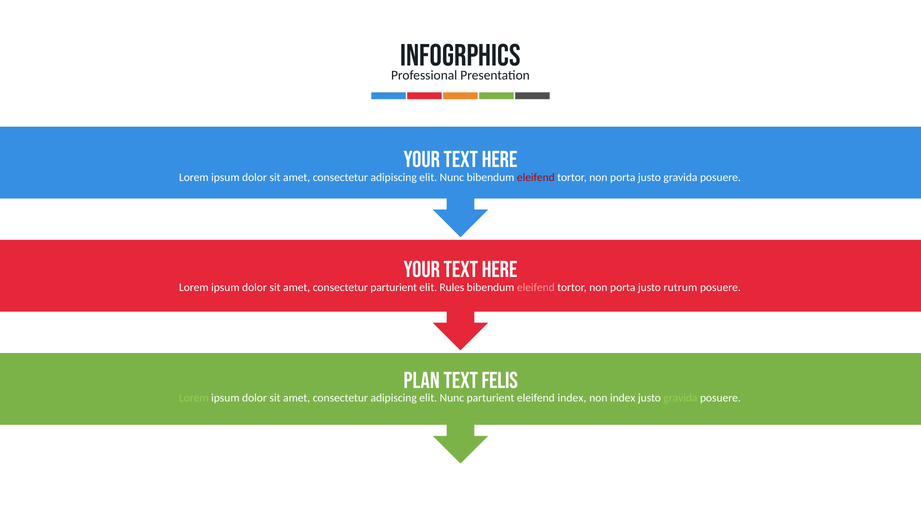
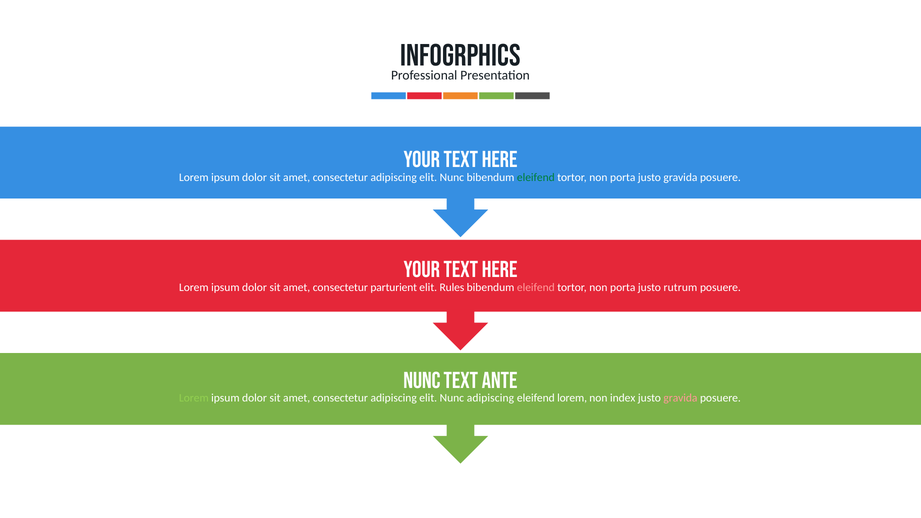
eleifend at (536, 177) colour: red -> green
Plan at (422, 381): Plan -> Nunc
felis: felis -> ante
Nunc parturient: parturient -> adipiscing
eleifend index: index -> lorem
gravida at (680, 398) colour: light green -> pink
